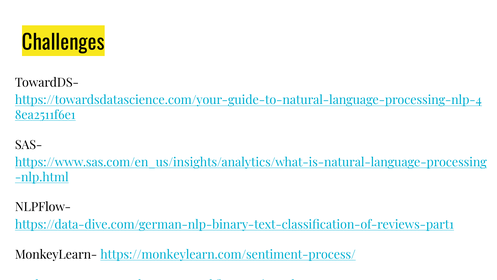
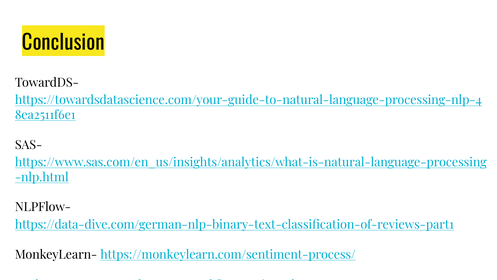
Challenges: Challenges -> Conclusion
